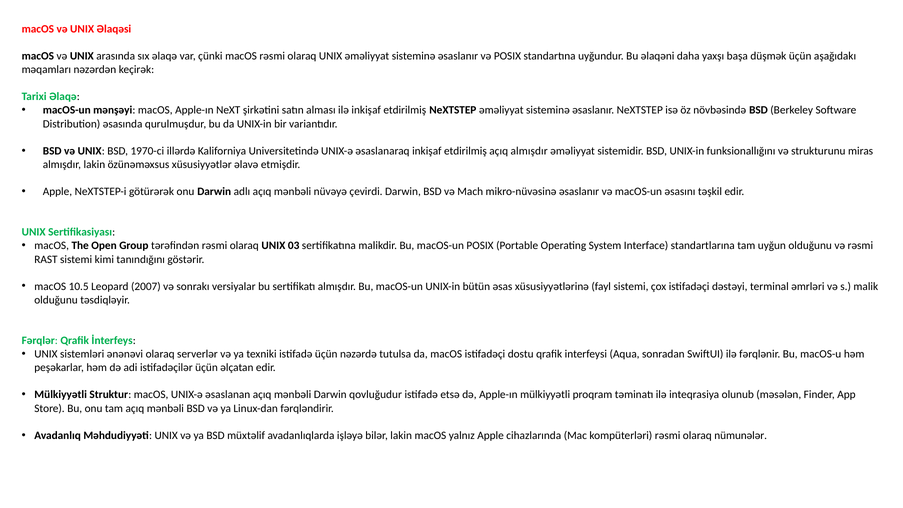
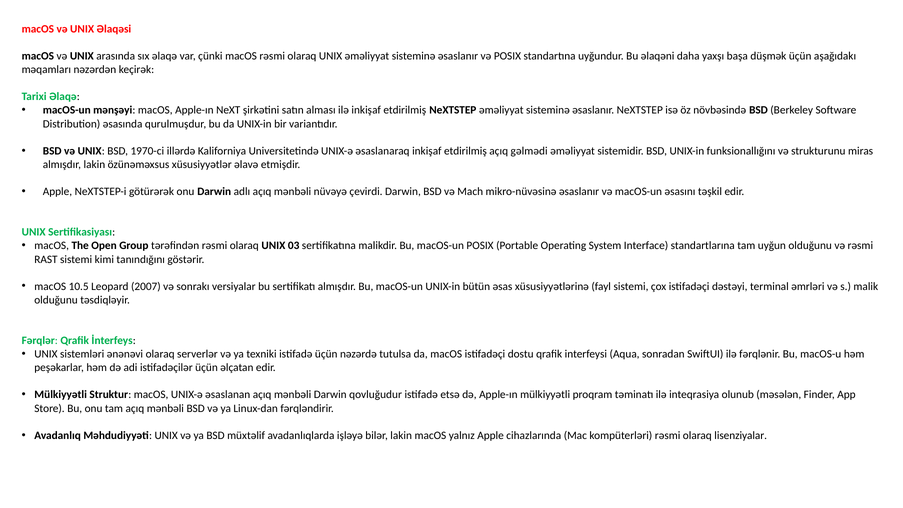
açıq almışdır: almışdır -> gəlmədi
nümunələr: nümunələr -> lisenziyalar
